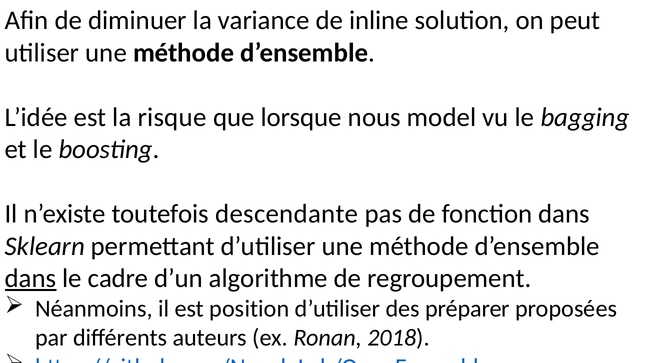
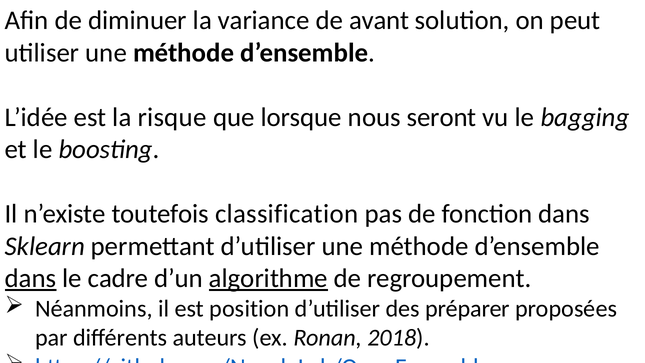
inline: inline -> avant
model: model -> seront
descendante: descendante -> classification
algorithme underline: none -> present
